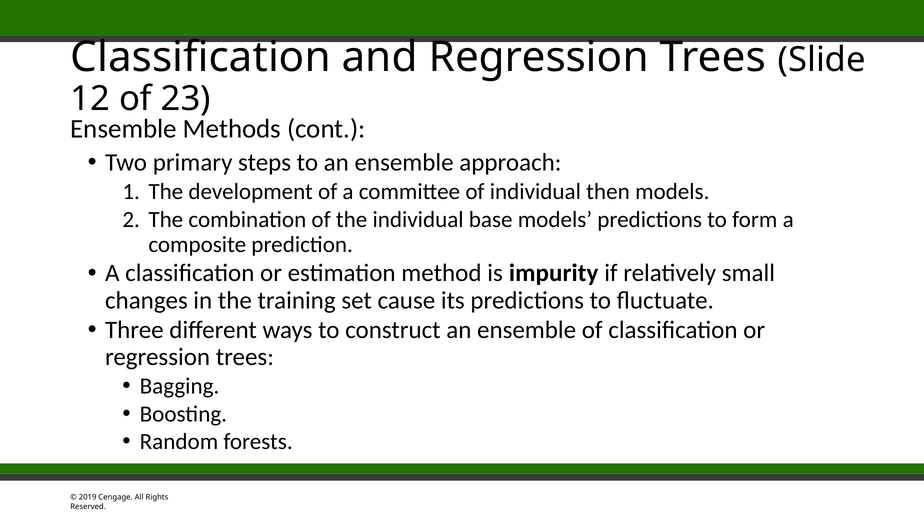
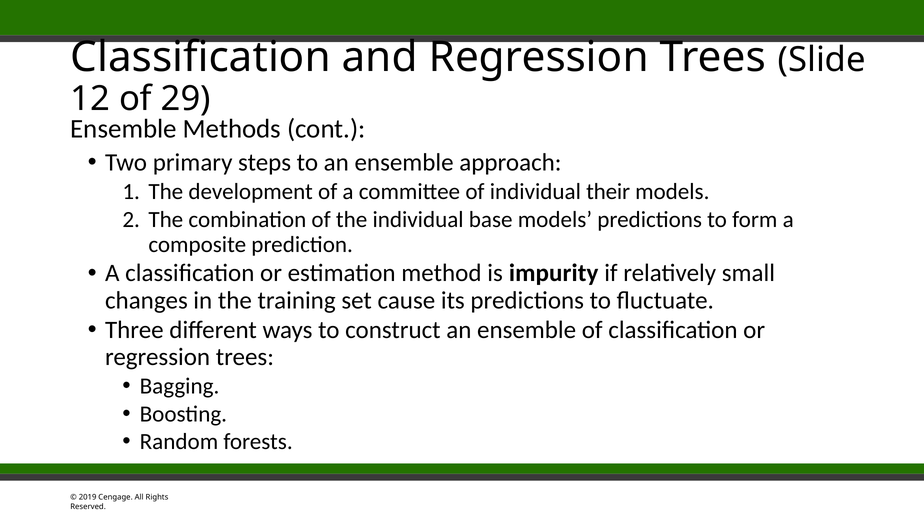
23: 23 -> 29
then: then -> their
